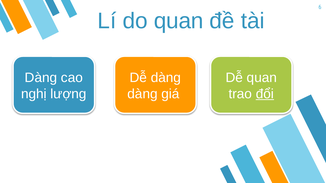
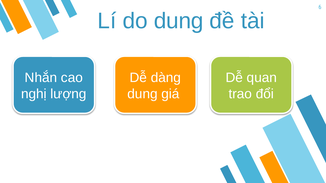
do quan: quan -> dung
Dàng at (41, 78): Dàng -> Nhắn
dàng at (143, 94): dàng -> dung
đổi underline: present -> none
